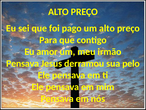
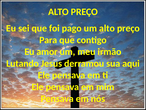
Pensava at (23, 63): Pensava -> Lutando
pelo: pelo -> aqui
